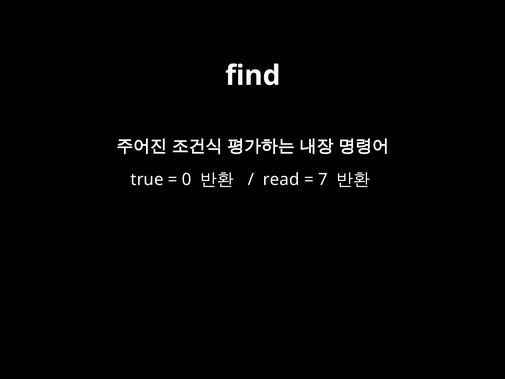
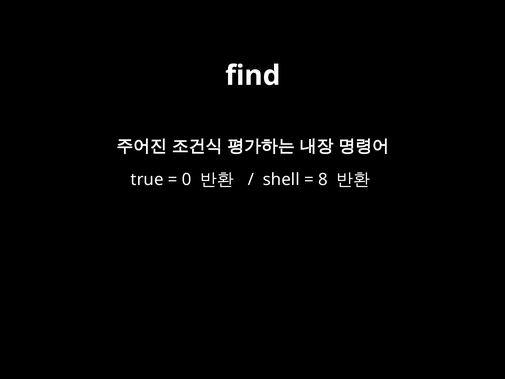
read: read -> shell
7: 7 -> 8
